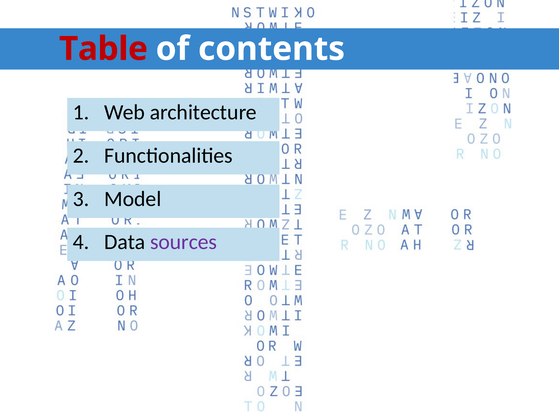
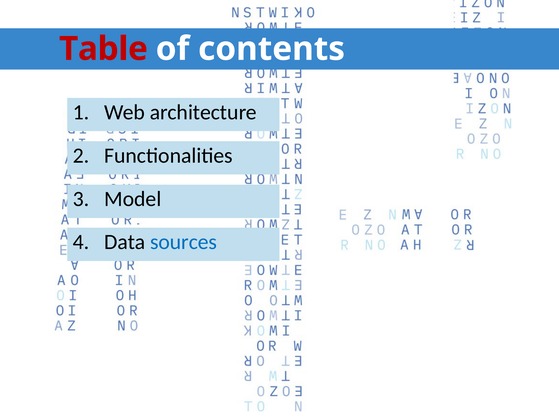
sources colour: purple -> blue
